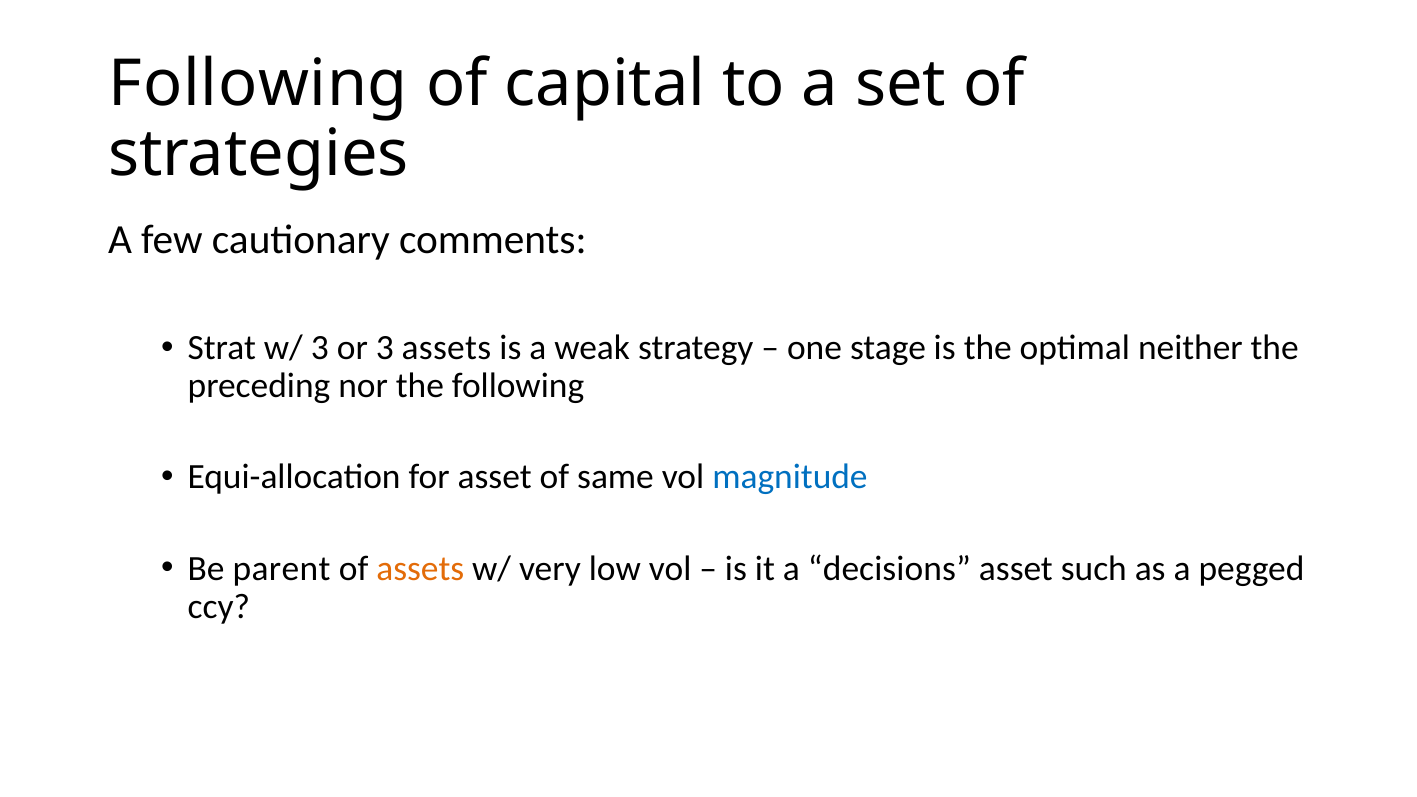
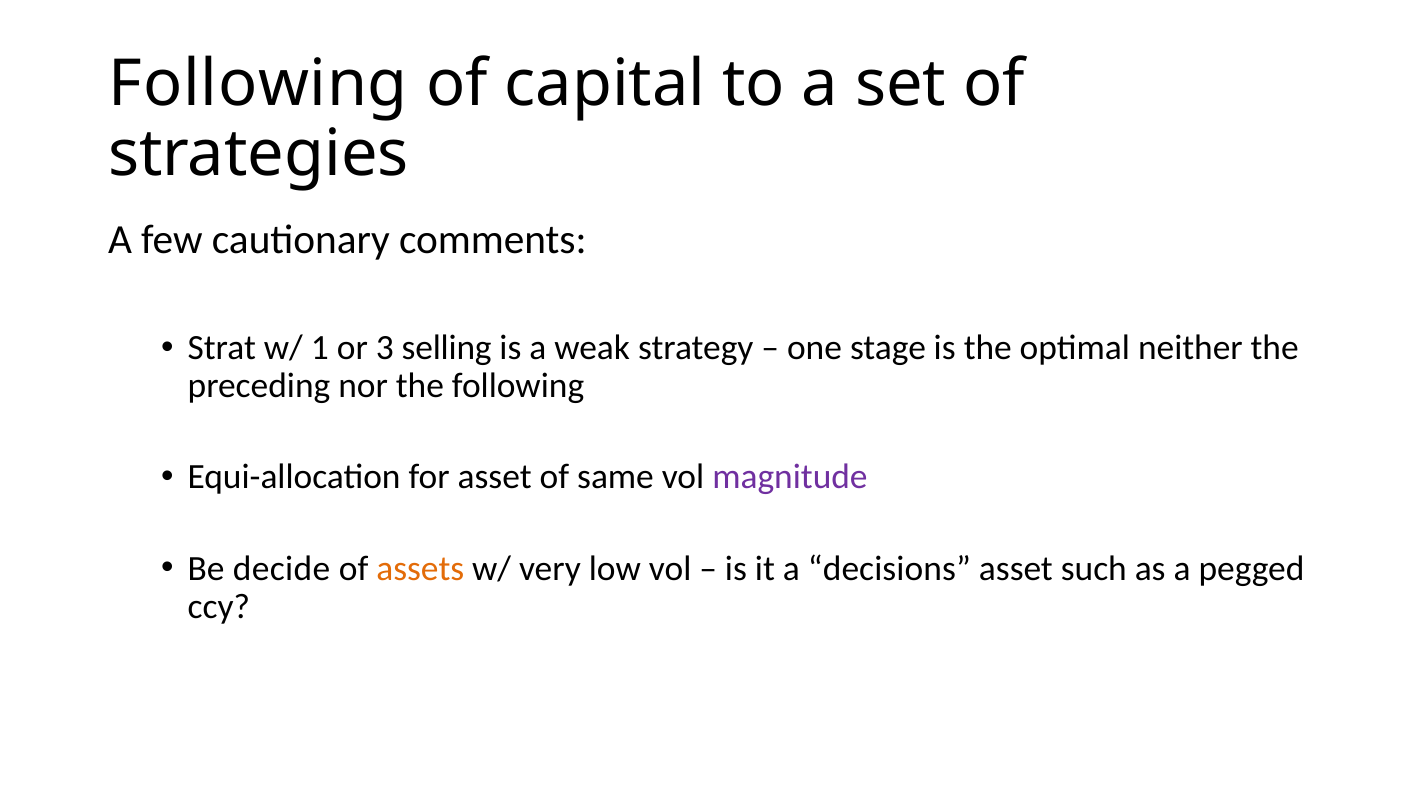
w/ 3: 3 -> 1
3 assets: assets -> selling
magnitude colour: blue -> purple
parent: parent -> decide
